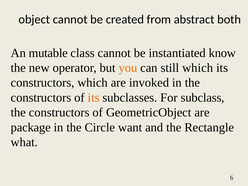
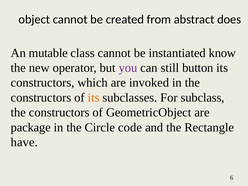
both: both -> does
you colour: orange -> purple
still which: which -> button
want: want -> code
what: what -> have
